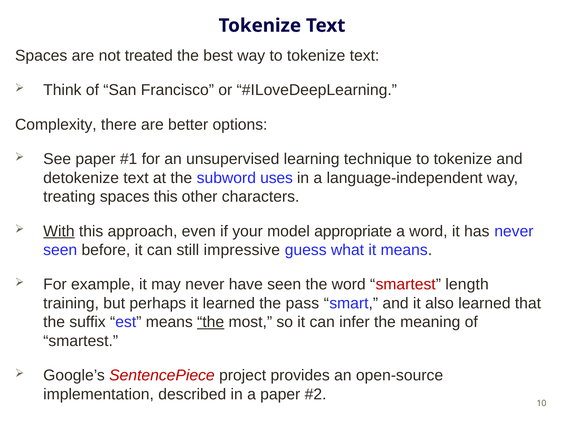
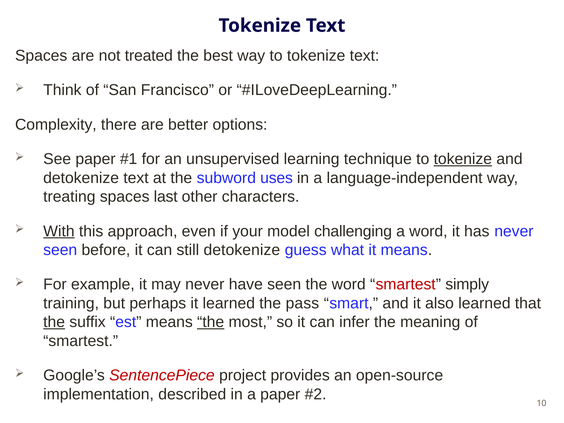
tokenize at (463, 159) underline: none -> present
spaces this: this -> last
appropriate: appropriate -> challenging
still impressive: impressive -> detokenize
length: length -> simply
the at (54, 322) underline: none -> present
